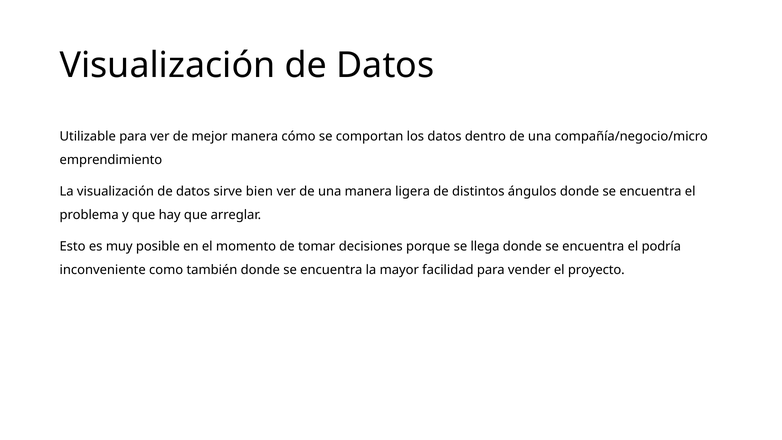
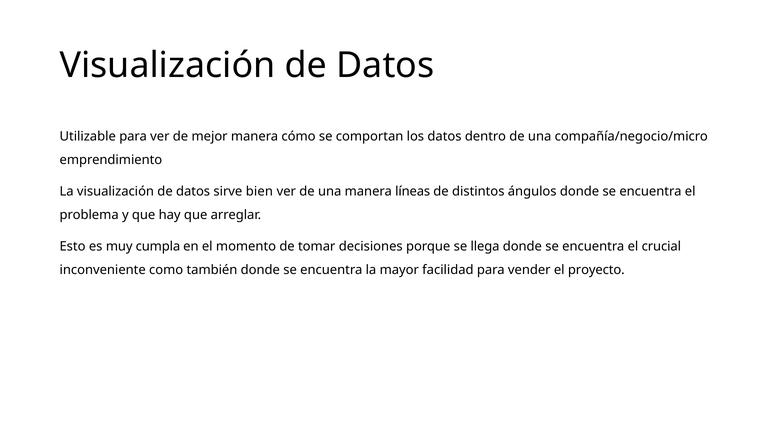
ligera: ligera -> líneas
posible: posible -> cumpla
podría: podría -> crucial
